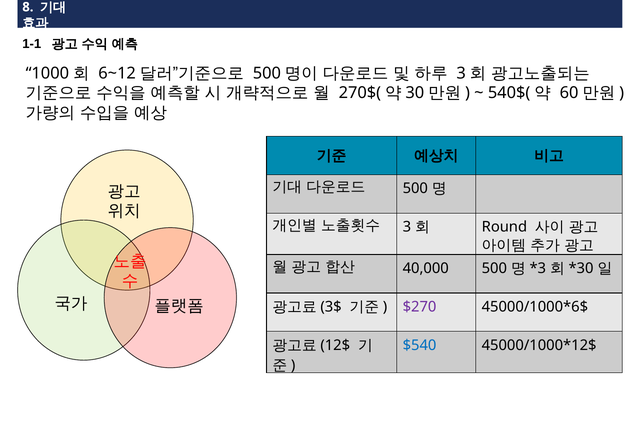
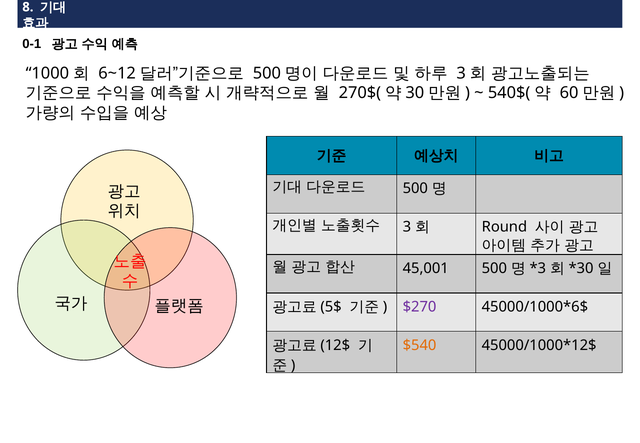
1-1: 1-1 -> 0-1
40,000: 40,000 -> 45,001
3$: 3$ -> 5$
$540 colour: blue -> orange
